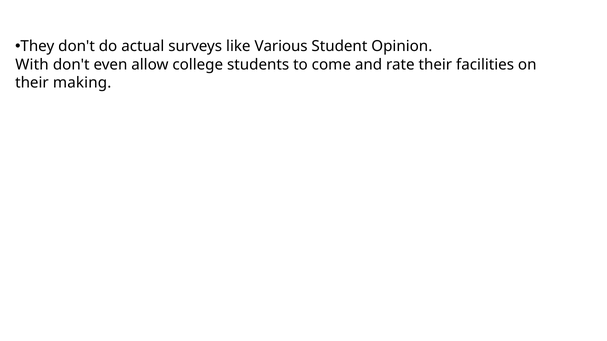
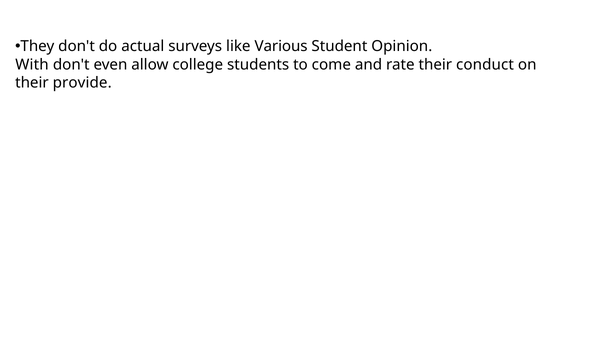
facilities: facilities -> conduct
making: making -> provide
